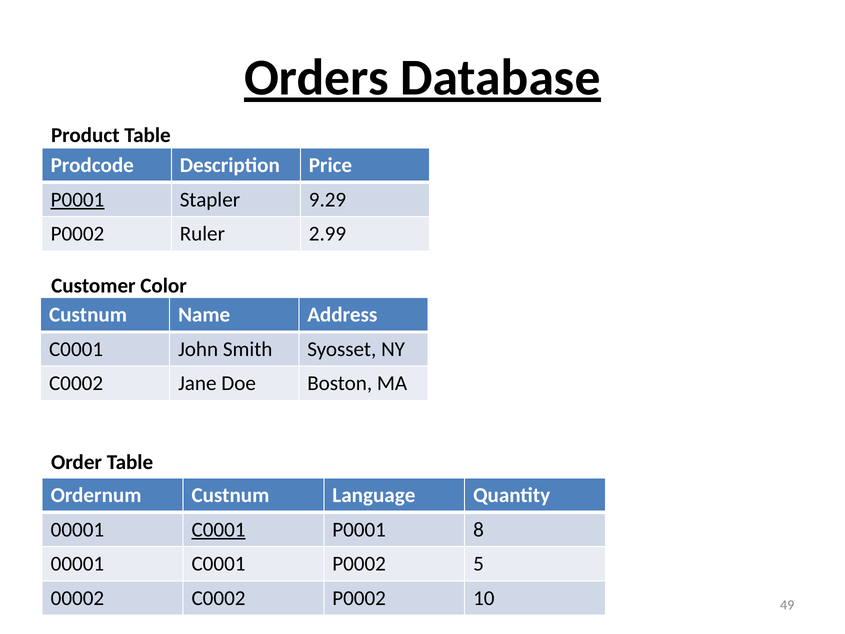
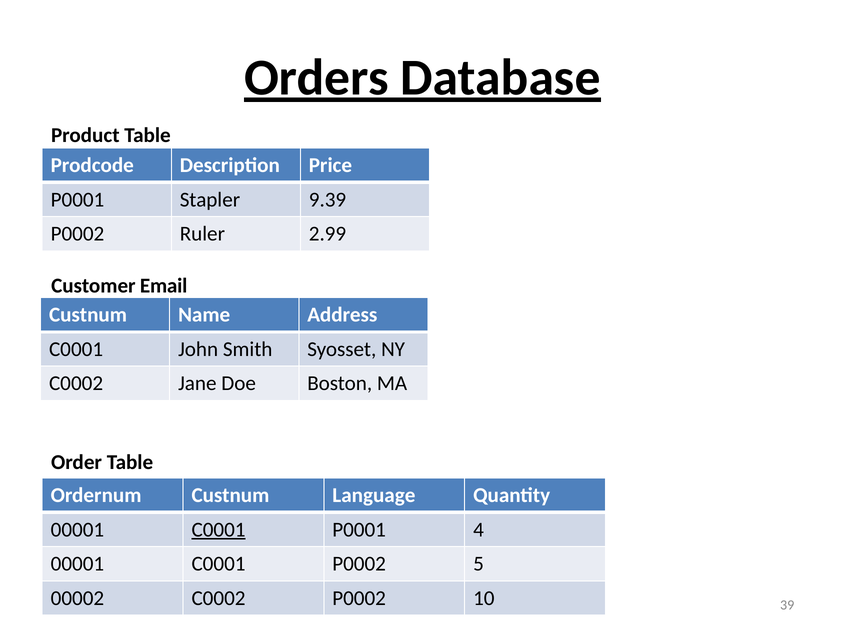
P0001 at (78, 200) underline: present -> none
9.29: 9.29 -> 9.39
Color: Color -> Email
8: 8 -> 4
49: 49 -> 39
